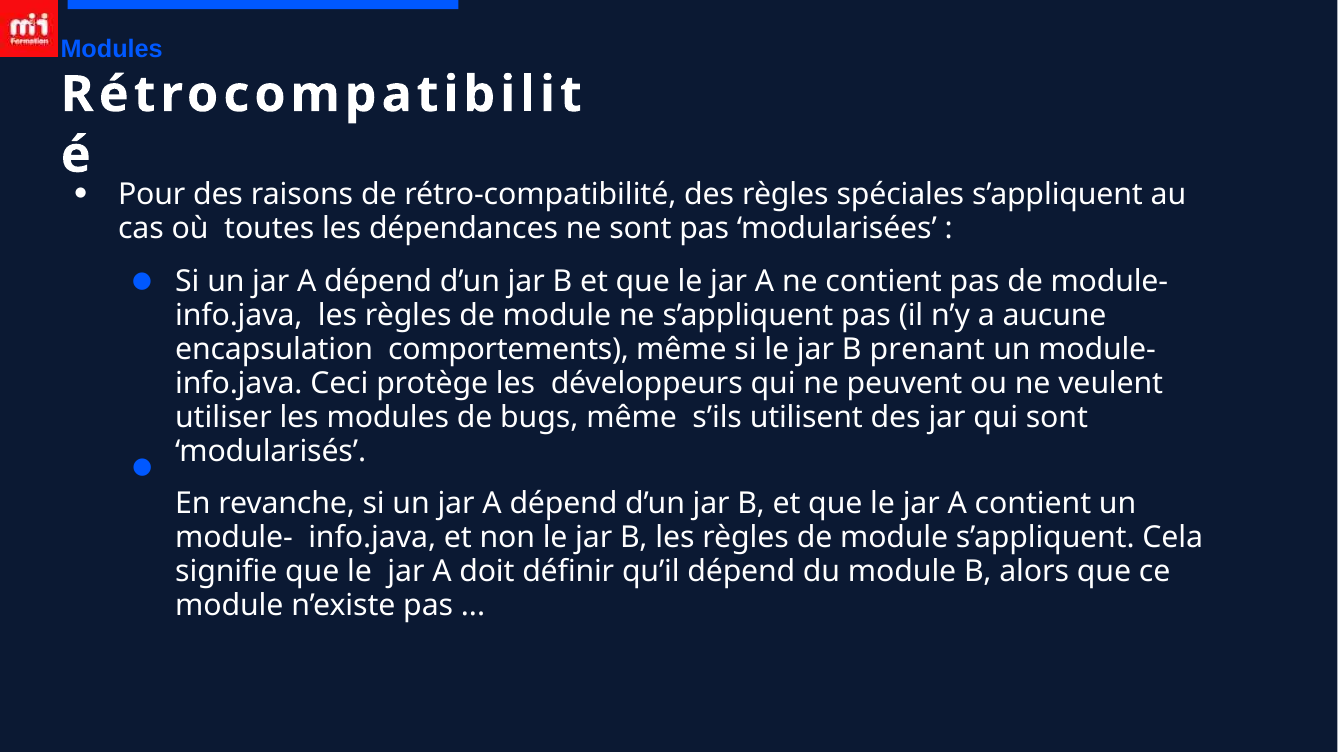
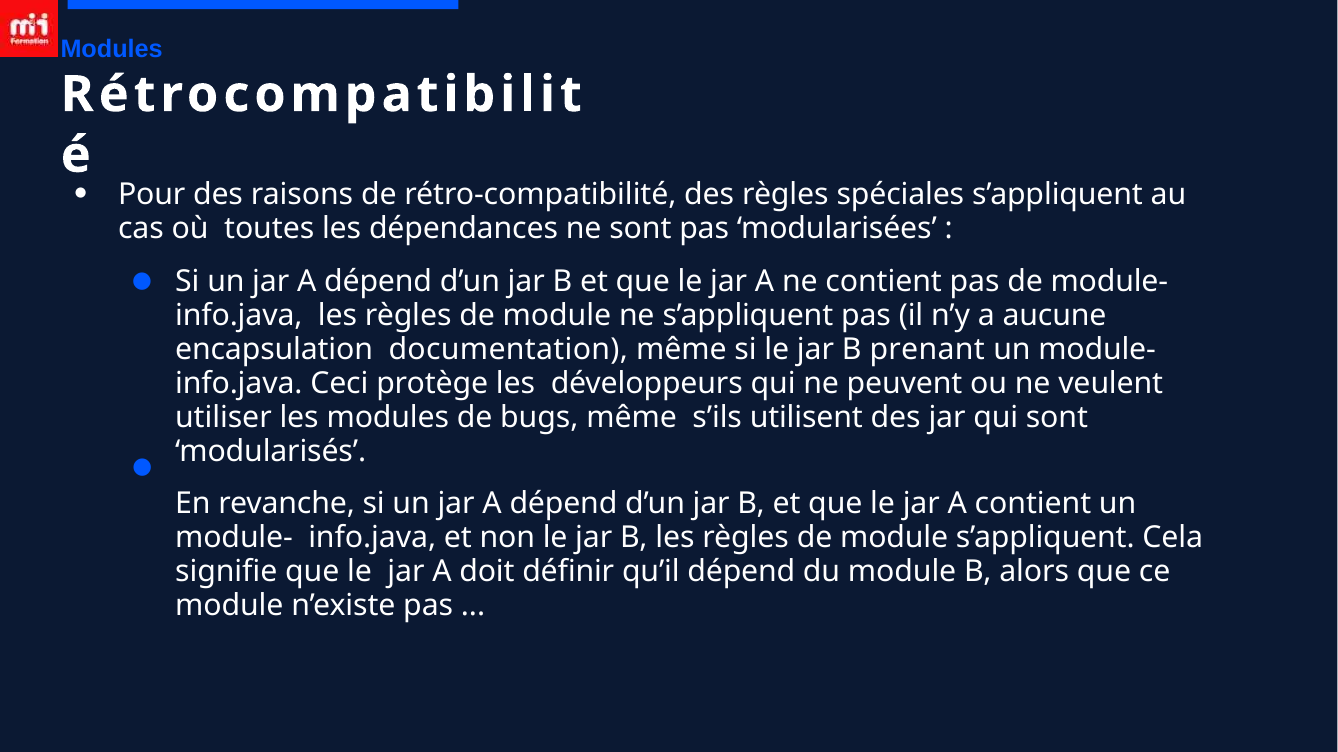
comportements: comportements -> documentation
